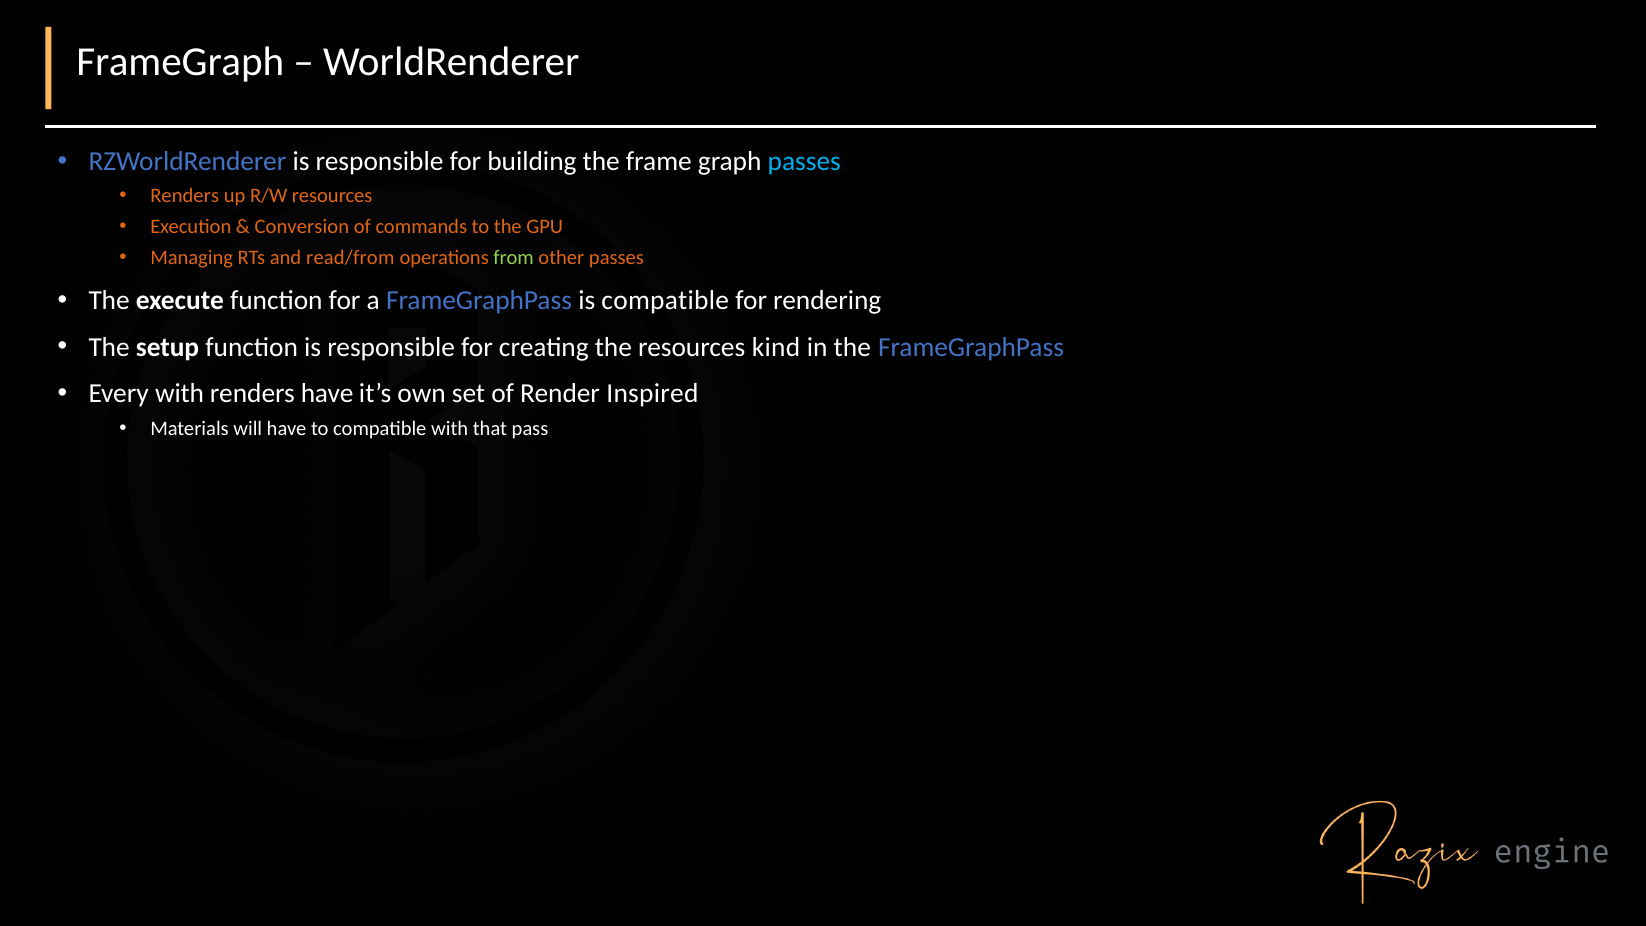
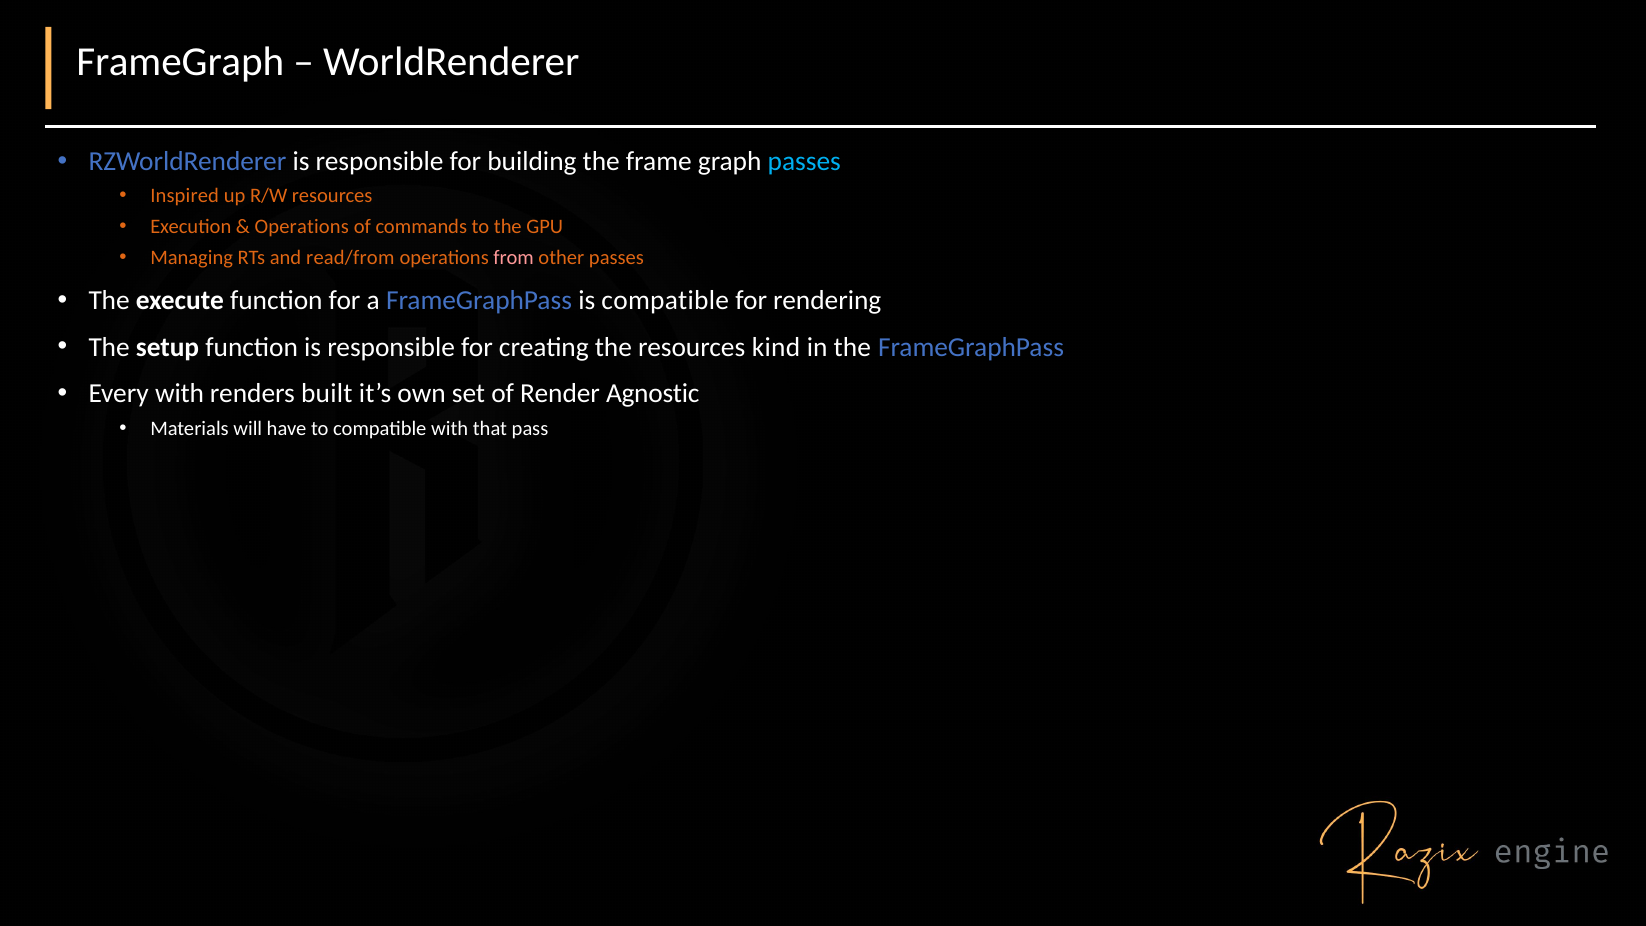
Renders at (185, 196): Renders -> Inspired
Conversion at (302, 227): Conversion -> Operations
from colour: light green -> pink
renders have: have -> built
Inspired: Inspired -> Agnostic
